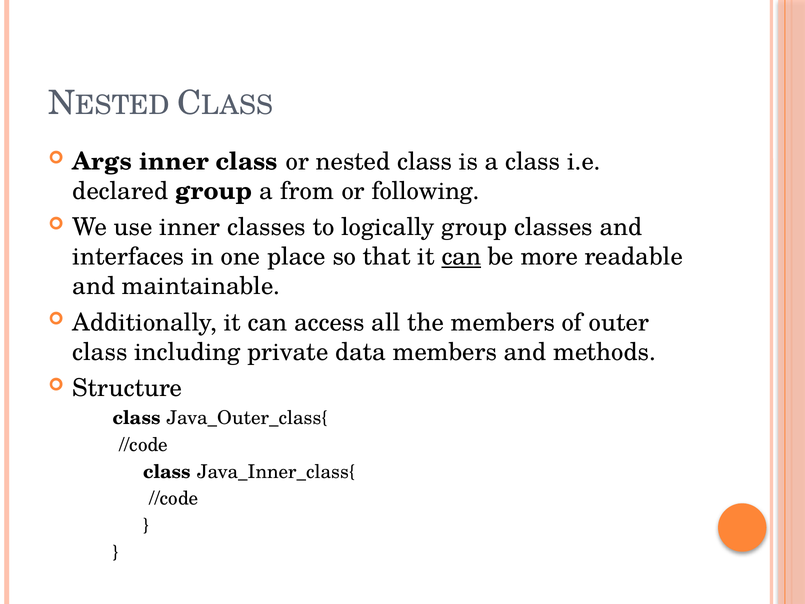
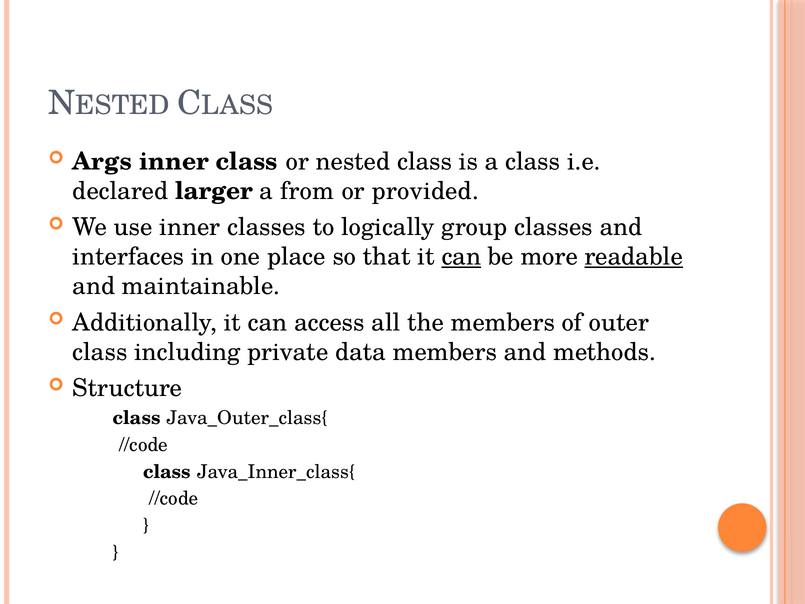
declared group: group -> larger
following: following -> provided
readable underline: none -> present
